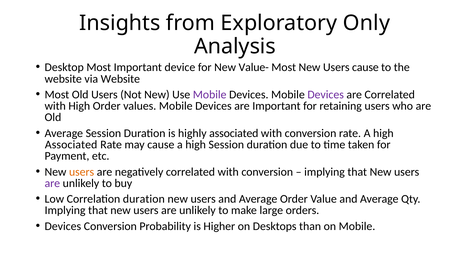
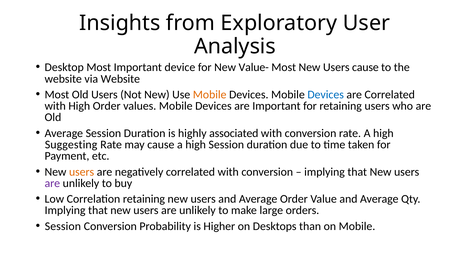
Only: Only -> User
Mobile at (210, 95) colour: purple -> orange
Devices at (326, 95) colour: purple -> blue
Associated at (71, 145): Associated -> Suggesting
Correlation duration: duration -> retaining
Devices at (63, 227): Devices -> Session
